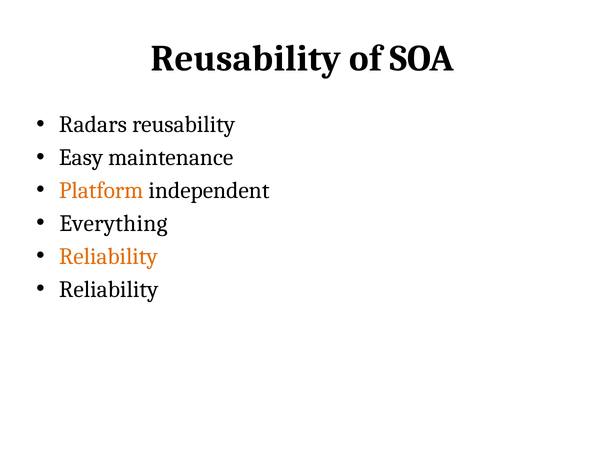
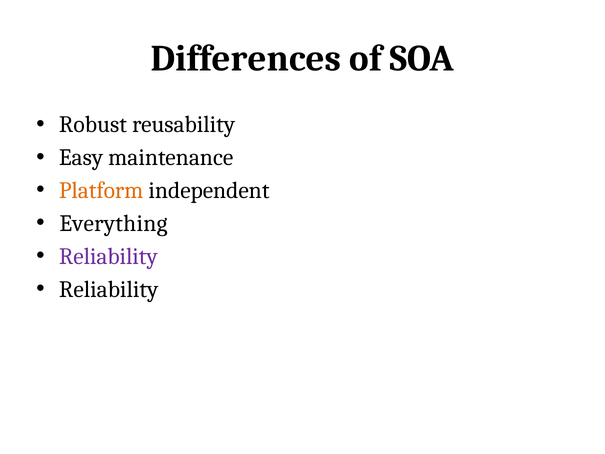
Reusability at (246, 59): Reusability -> Differences
Radars: Radars -> Robust
Reliability at (108, 256) colour: orange -> purple
